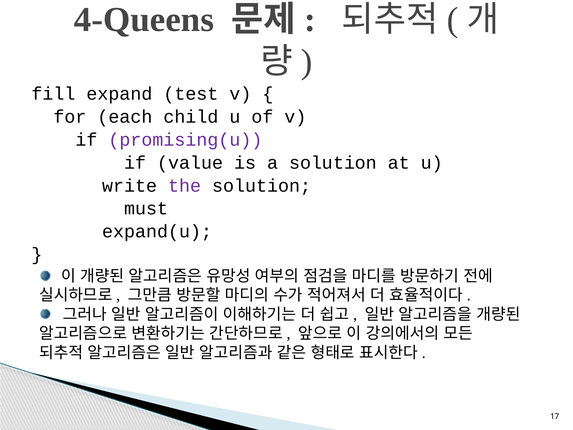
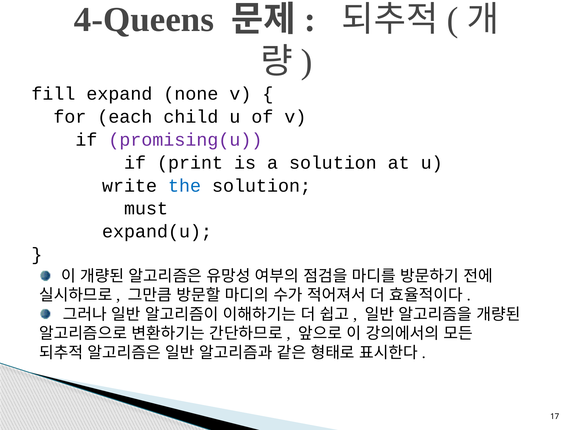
test: test -> none
value: value -> print
the colour: purple -> blue
